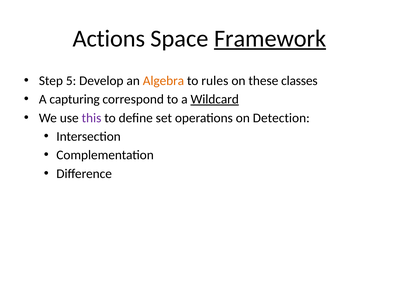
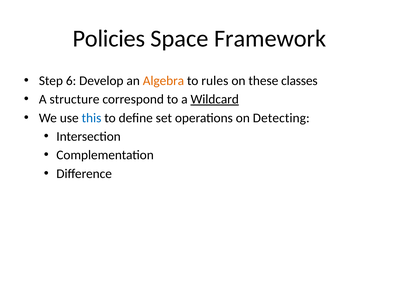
Actions: Actions -> Policies
Framework underline: present -> none
5: 5 -> 6
capturing: capturing -> structure
this colour: purple -> blue
Detection: Detection -> Detecting
